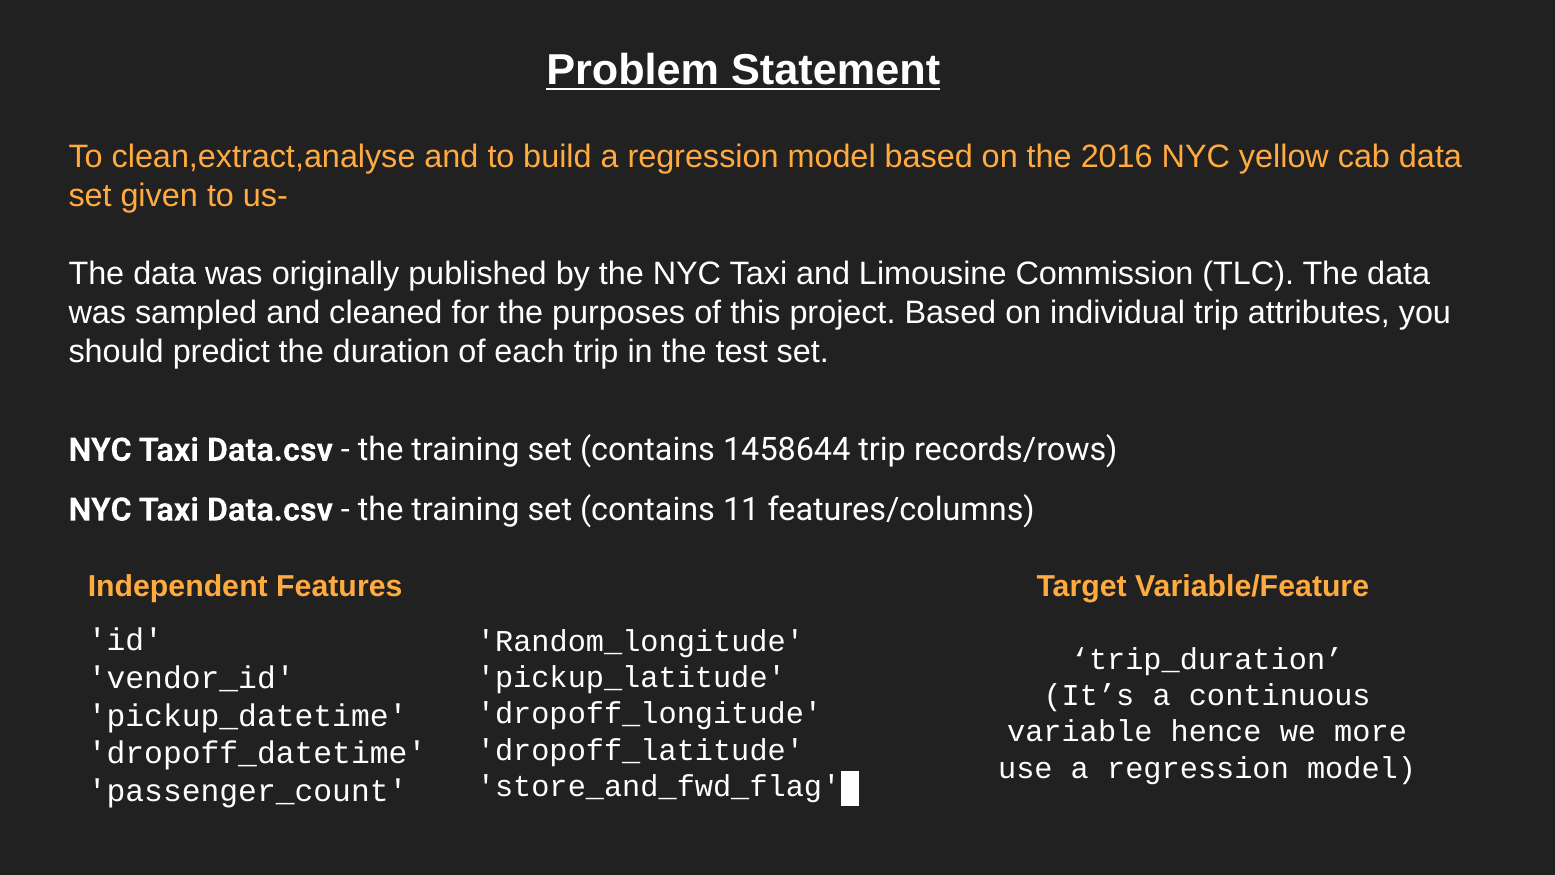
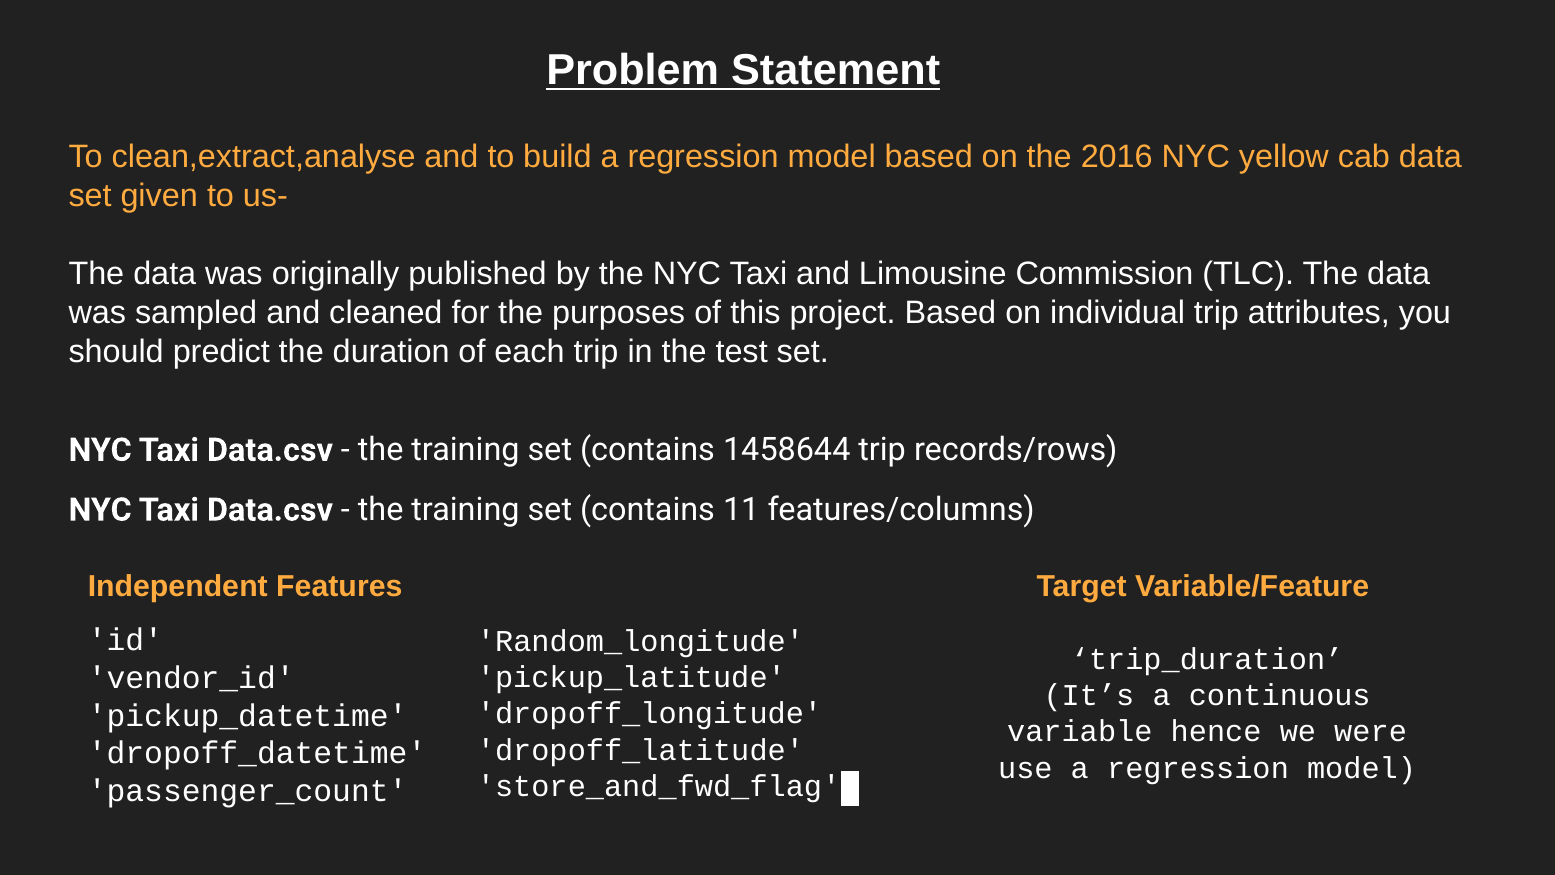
more: more -> were
